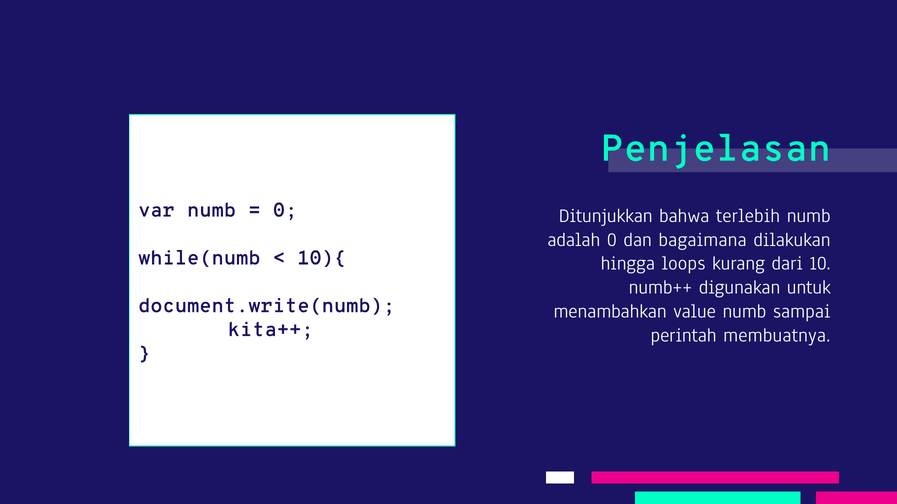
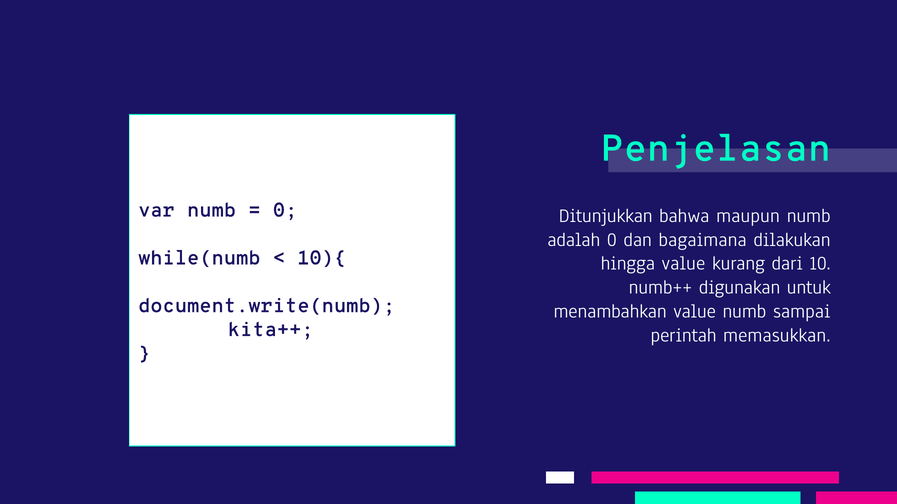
terlebih: terlebih -> maupun
hingga loops: loops -> value
membuatnya: membuatnya -> memasukkan
